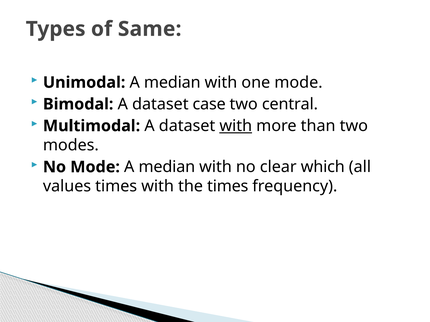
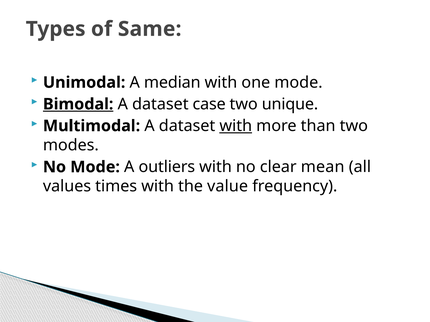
Bimodal underline: none -> present
central: central -> unique
Mode A median: median -> outliers
which: which -> mean
the times: times -> value
